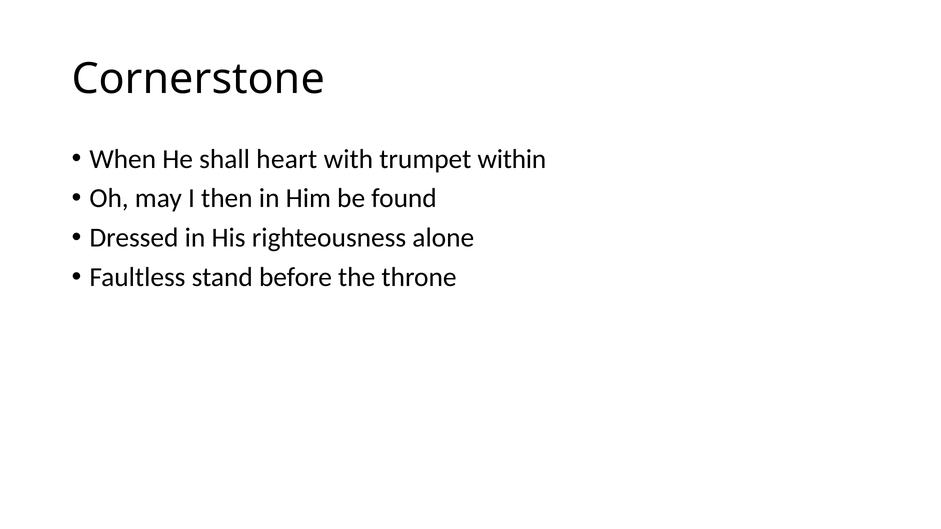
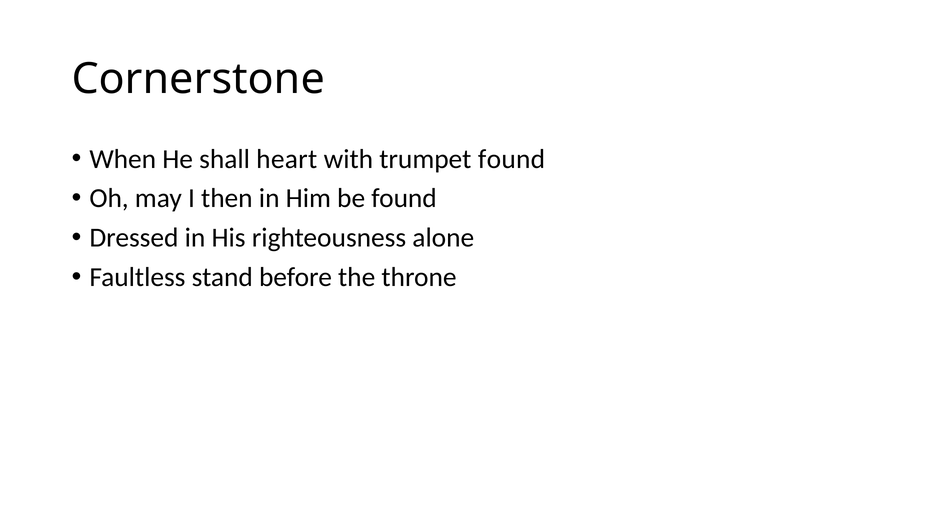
trumpet within: within -> found
